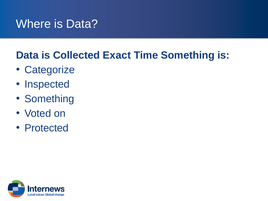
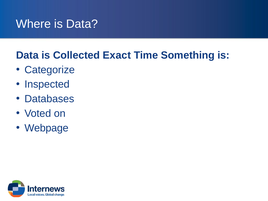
Something at (49, 99): Something -> Databases
Protected: Protected -> Webpage
